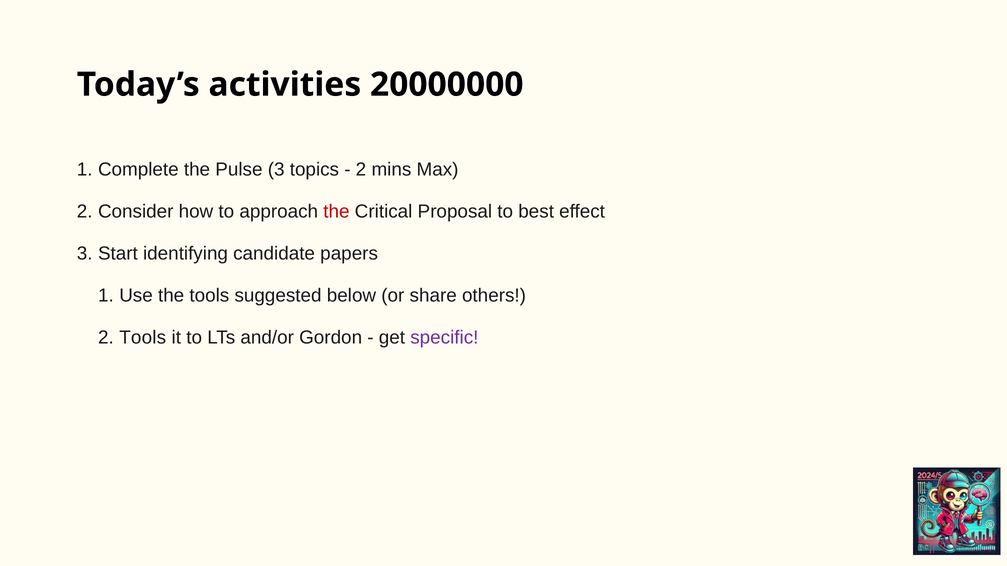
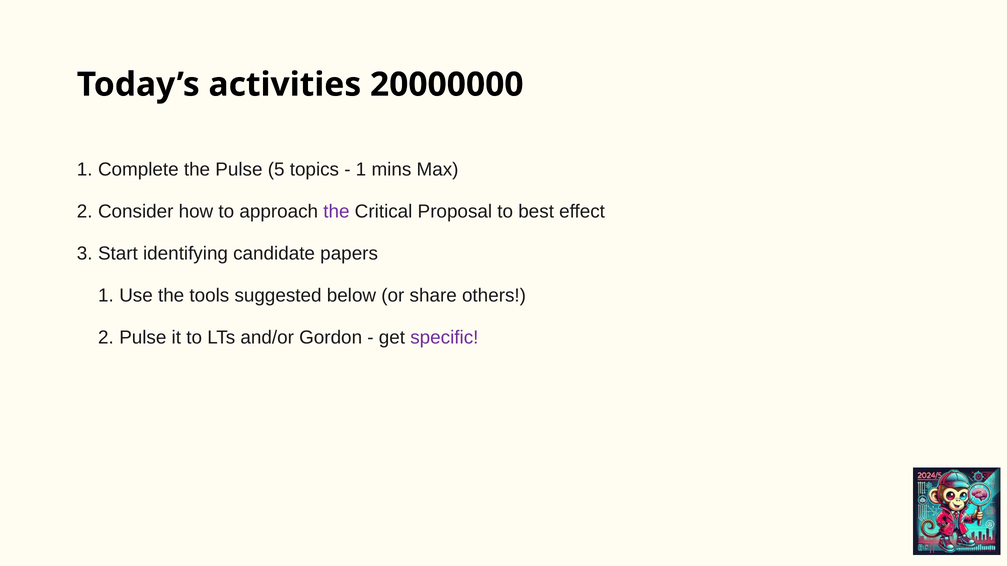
Pulse 3: 3 -> 5
2 at (361, 170): 2 -> 1
the at (336, 212) colour: red -> purple
2 Tools: Tools -> Pulse
